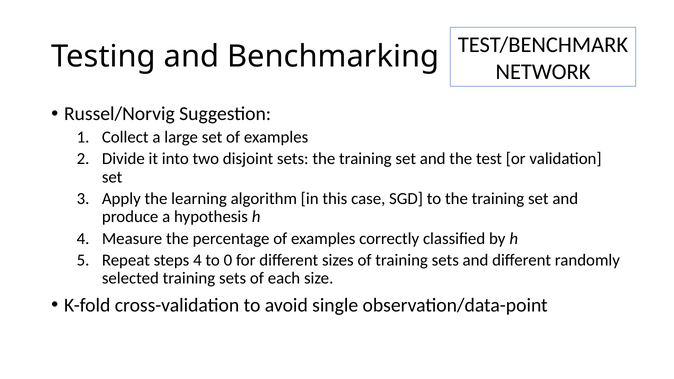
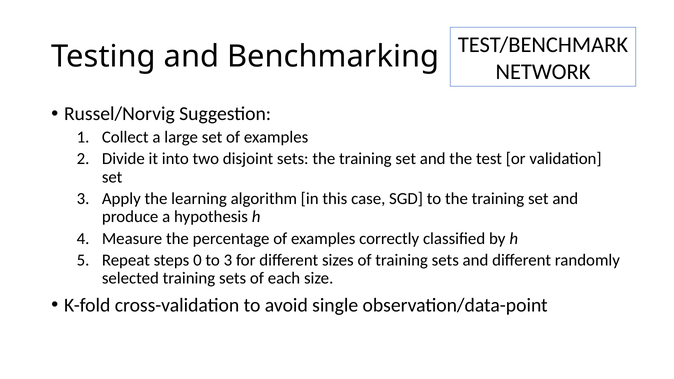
steps 4: 4 -> 0
to 0: 0 -> 3
